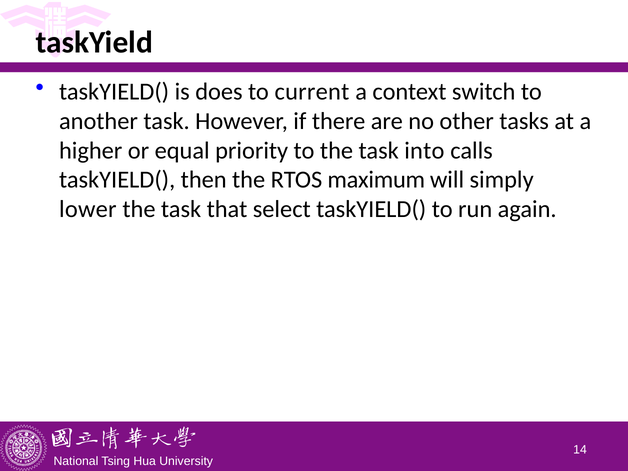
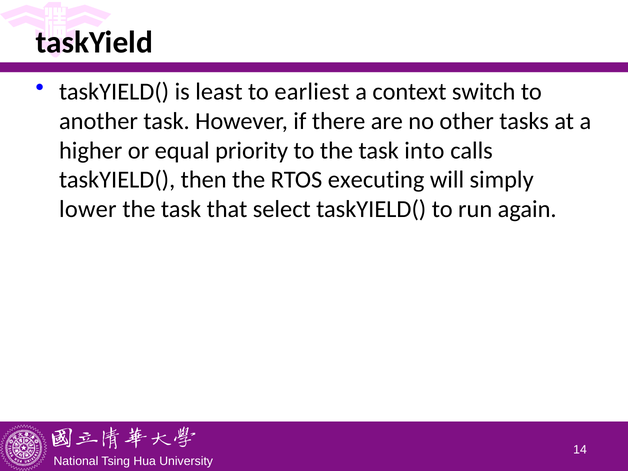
does: does -> least
current: current -> earliest
maximum: maximum -> executing
